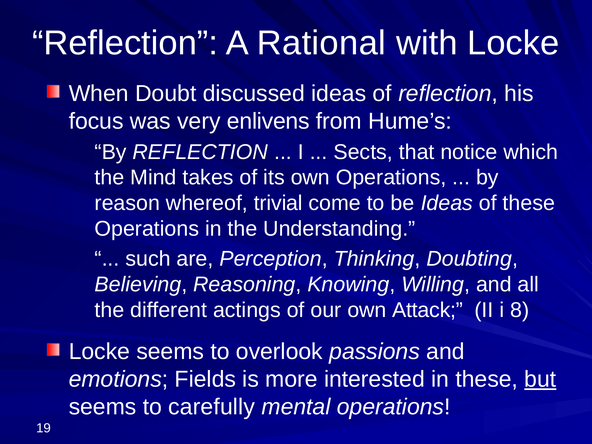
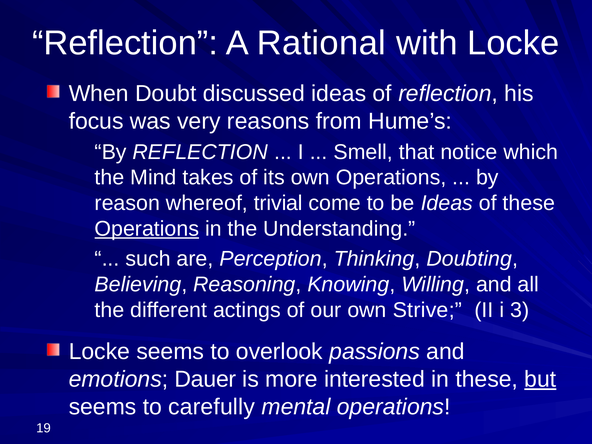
enlivens: enlivens -> reasons
Sects: Sects -> Smell
Operations at (147, 229) underline: none -> present
Attack: Attack -> Strive
8: 8 -> 3
Fields: Fields -> Dauer
